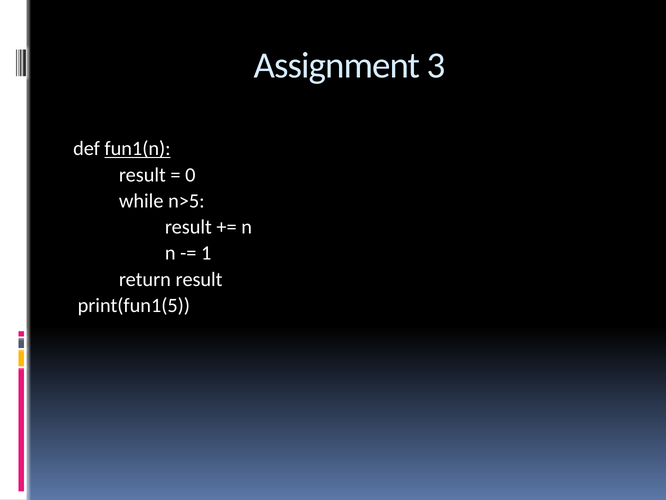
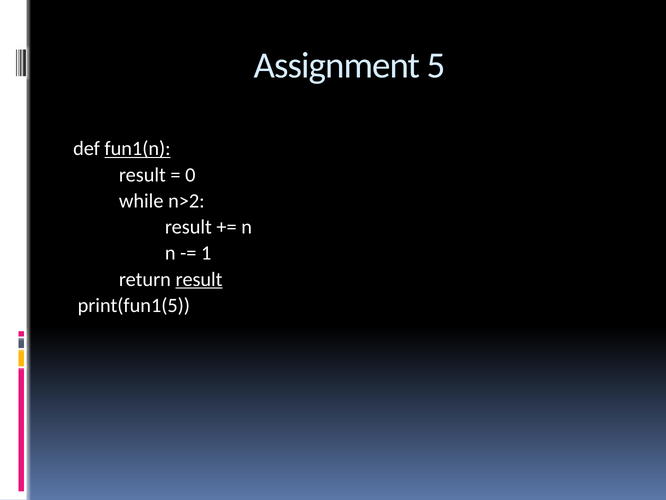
3: 3 -> 5
n>5: n>5 -> n>2
result at (199, 279) underline: none -> present
